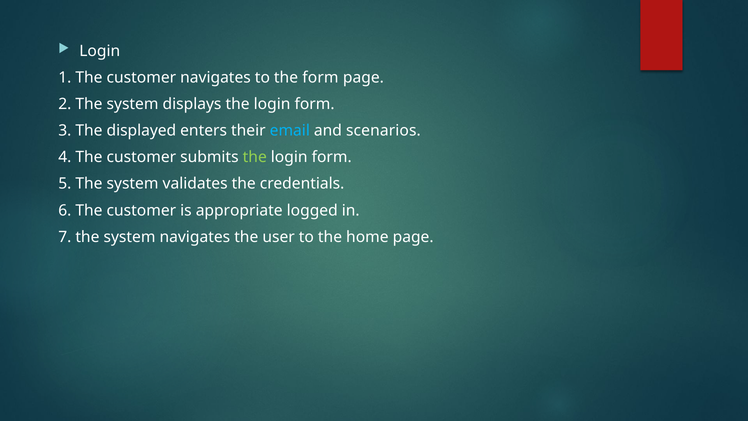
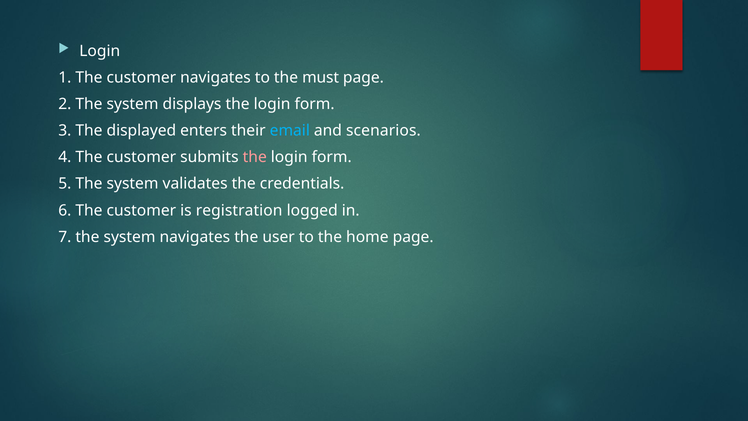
the form: form -> must
the at (255, 157) colour: light green -> pink
appropriate: appropriate -> registration
